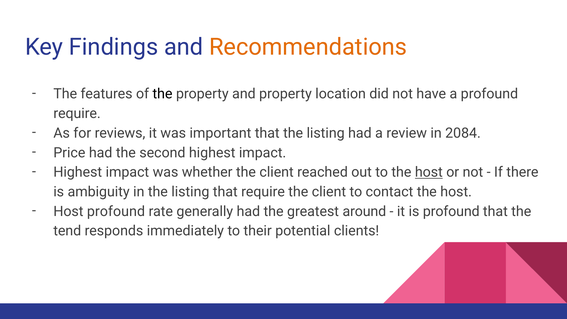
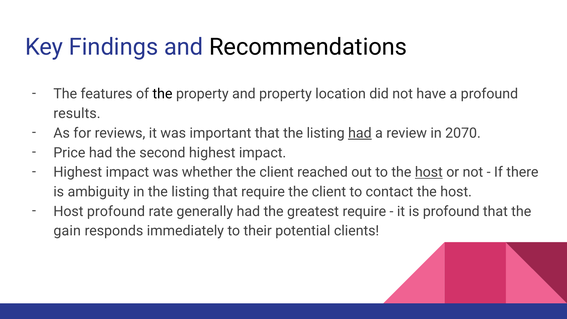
Recommendations colour: orange -> black
require at (77, 114): require -> results
had at (360, 133) underline: none -> present
2084: 2084 -> 2070
greatest around: around -> require
tend: tend -> gain
